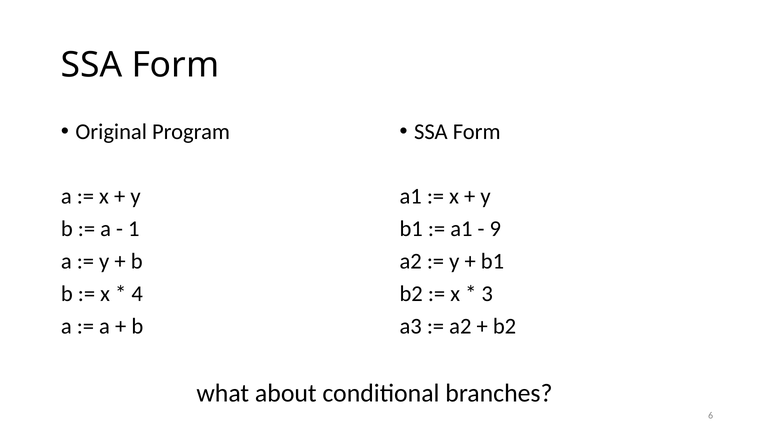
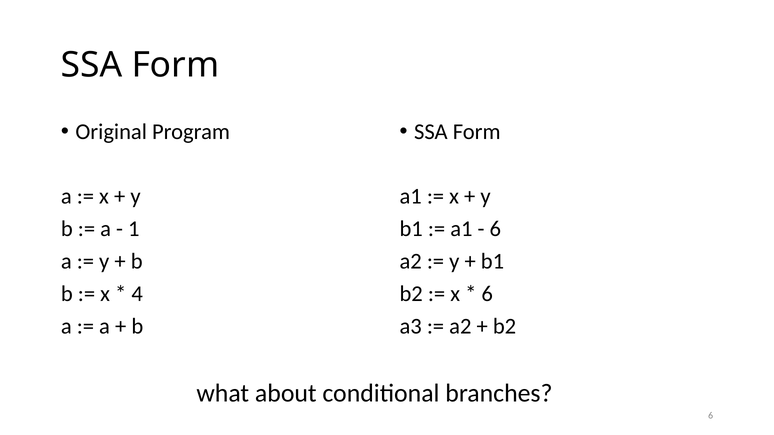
9 at (495, 229): 9 -> 6
3 at (487, 294): 3 -> 6
